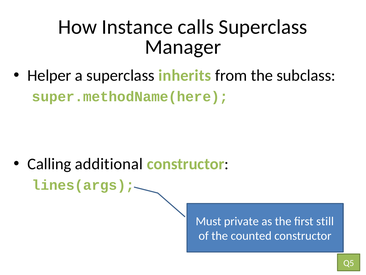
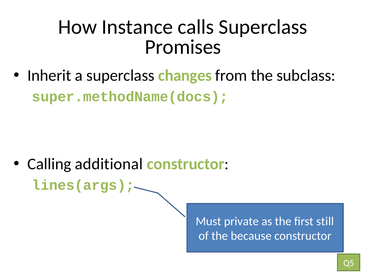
Manager: Manager -> Promises
Helper: Helper -> Inherit
inherits: inherits -> changes
super.methodName(here: super.methodName(here -> super.methodName(docs
counted: counted -> because
